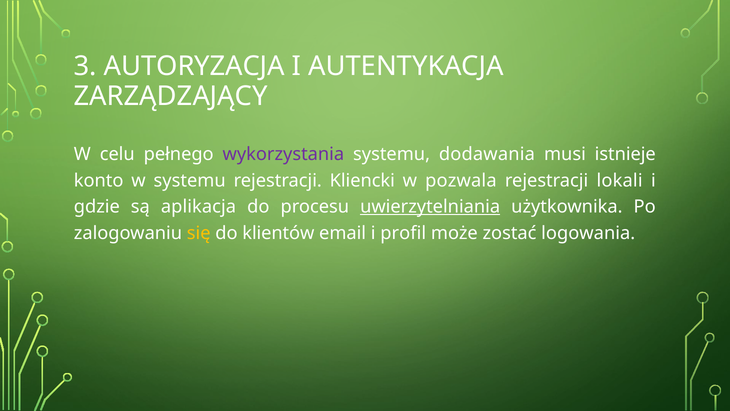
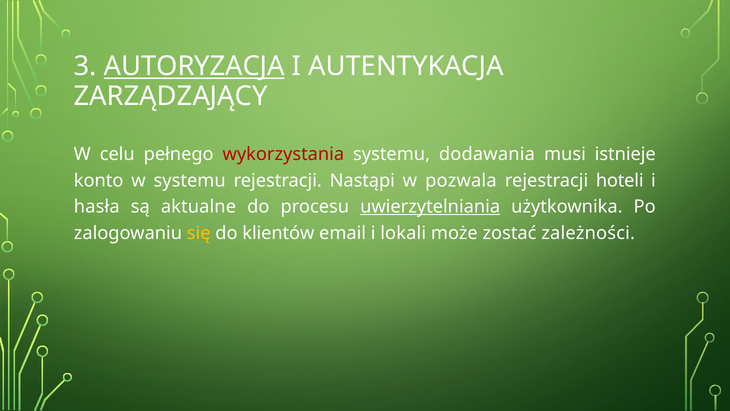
AUTORYZACJA underline: none -> present
wykorzystania colour: purple -> red
Kliencki: Kliencki -> Nastąpi
lokali: lokali -> hoteli
gdzie: gdzie -> hasła
aplikacja: aplikacja -> aktualne
profil: profil -> lokali
logowania: logowania -> zależności
